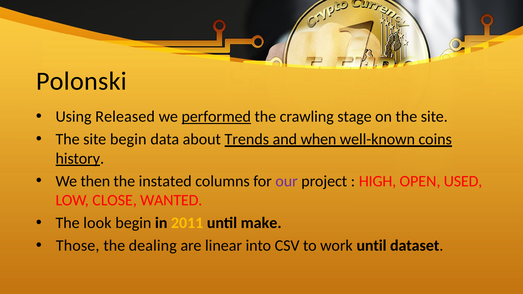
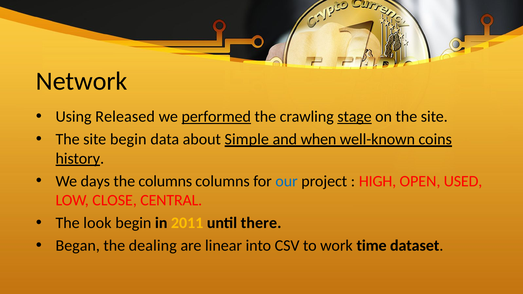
Polonski: Polonski -> Network
stage underline: none -> present
Trends: Trends -> Simple
then: then -> days
the instated: instated -> columns
our colour: purple -> blue
WANTED: WANTED -> CENTRAL
make: make -> there
Those: Those -> Began
work until: until -> time
